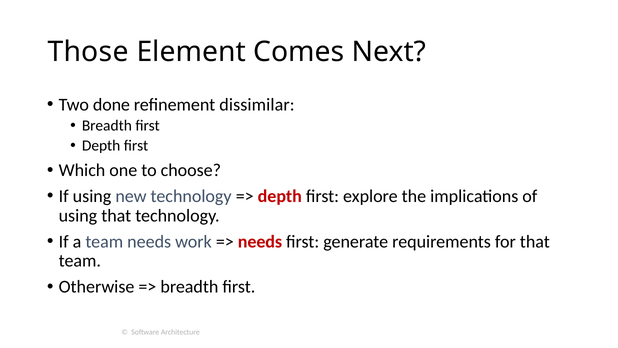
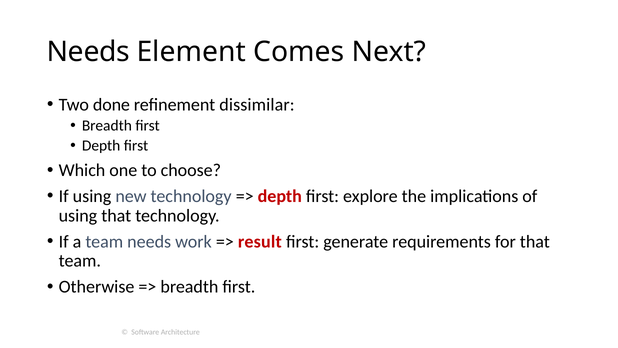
Those at (88, 52): Those -> Needs
needs at (260, 241): needs -> result
